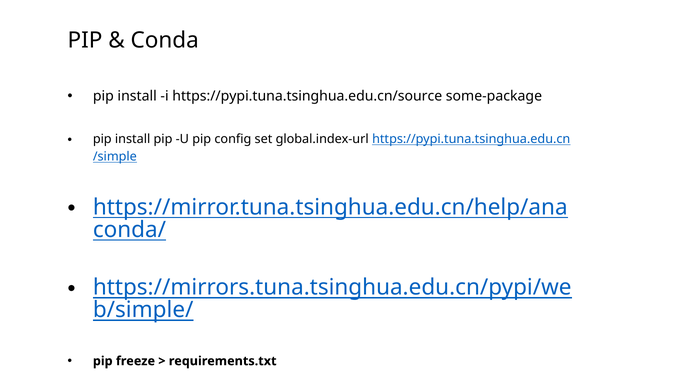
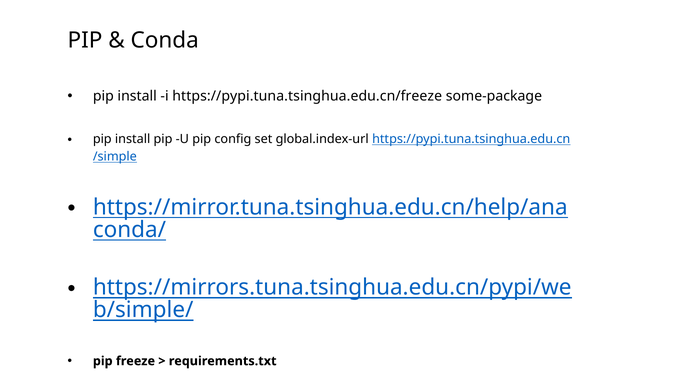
https://pypi.tuna.tsinghua.edu.cn/source: https://pypi.tuna.tsinghua.edu.cn/source -> https://pypi.tuna.tsinghua.edu.cn/freeze
